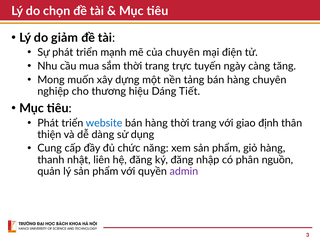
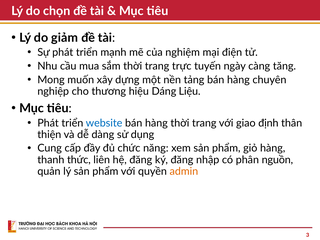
của chuyên: chuyên -> nghiệm
Tiết: Tiết -> Liệu
nhật: nhật -> thức
admin colour: purple -> orange
